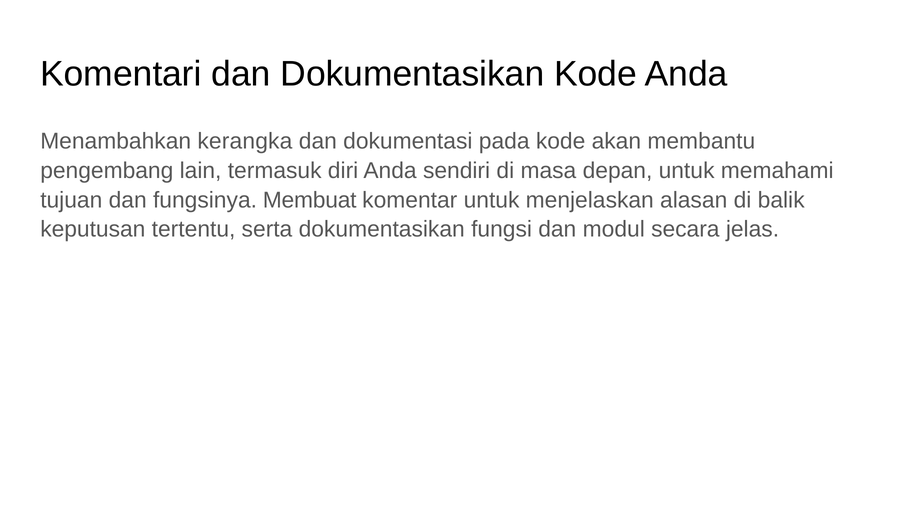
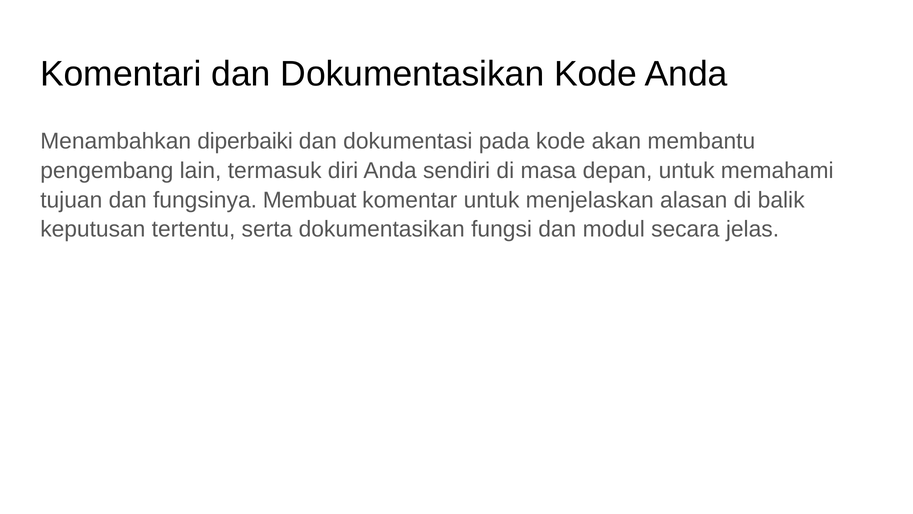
kerangka: kerangka -> diperbaiki
